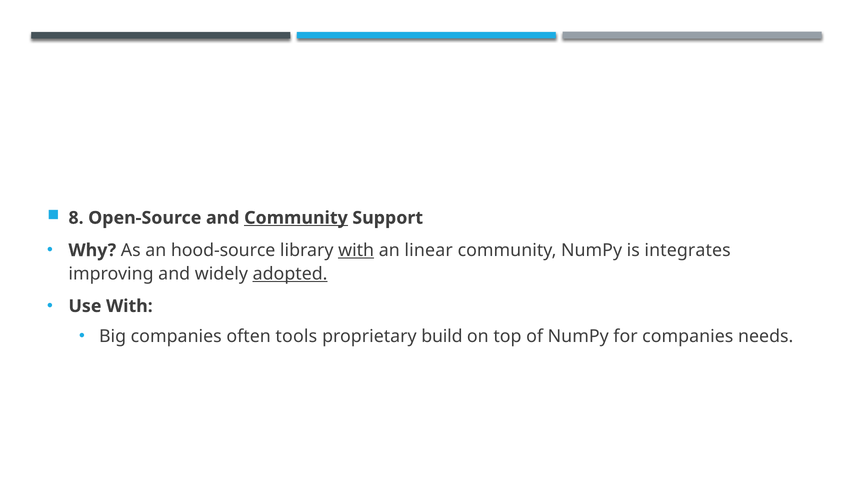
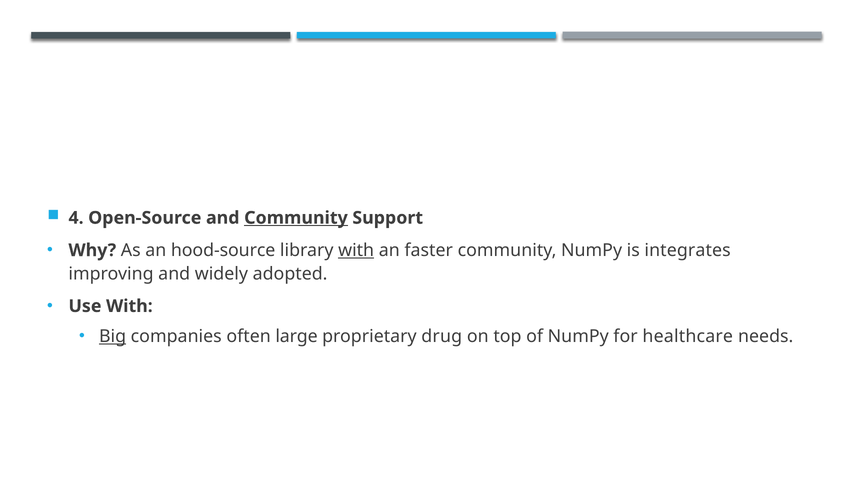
8: 8 -> 4
linear: linear -> faster
adopted underline: present -> none
Big underline: none -> present
tools: tools -> large
build: build -> drug
for companies: companies -> healthcare
